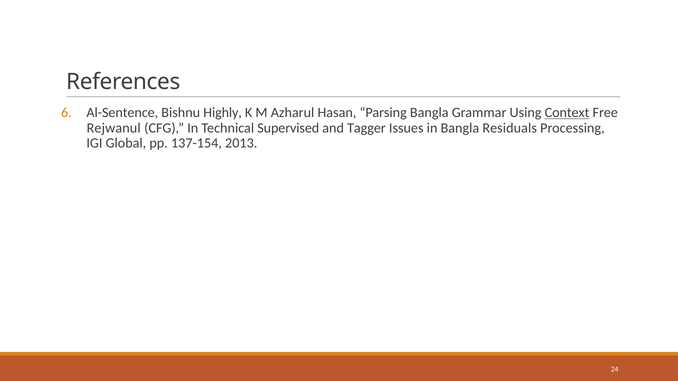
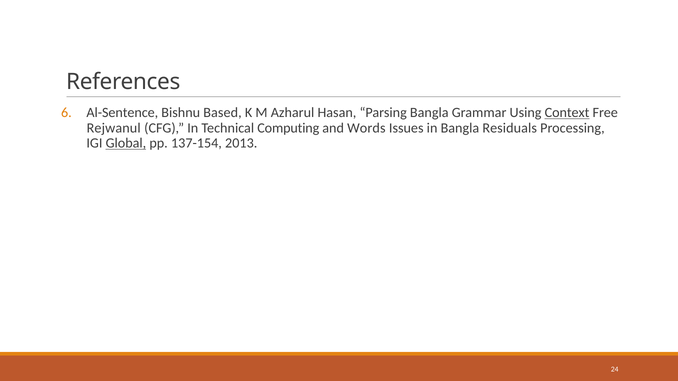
Highly: Highly -> Based
Supervised: Supervised -> Computing
Tagger: Tagger -> Words
Global underline: none -> present
